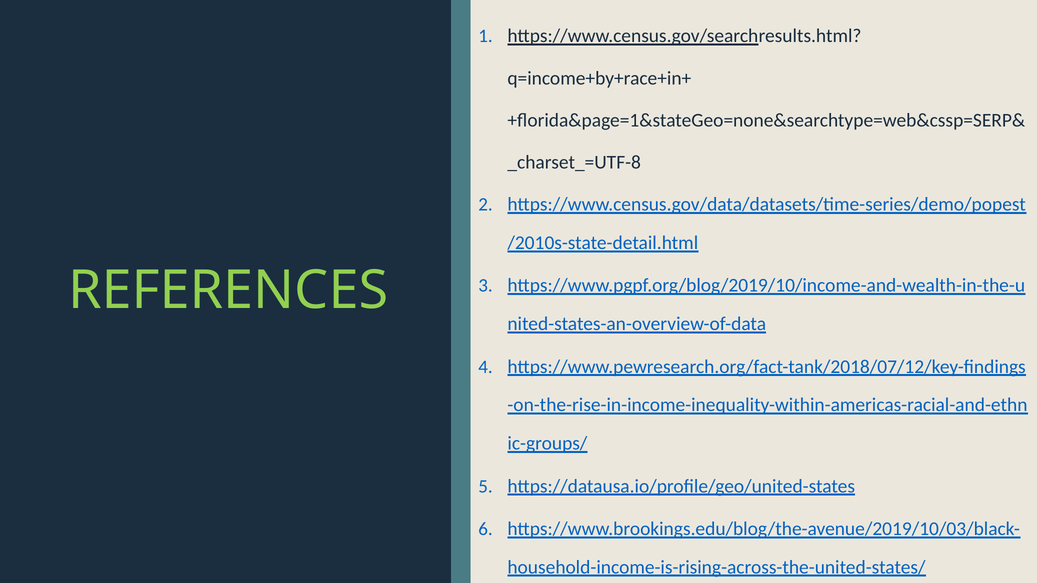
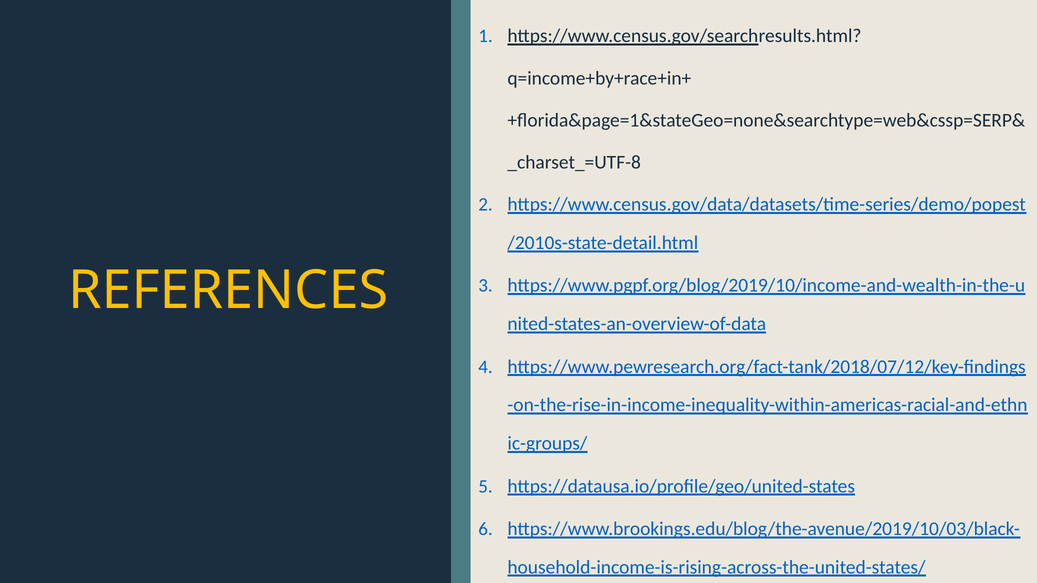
REFERENCES colour: light green -> yellow
